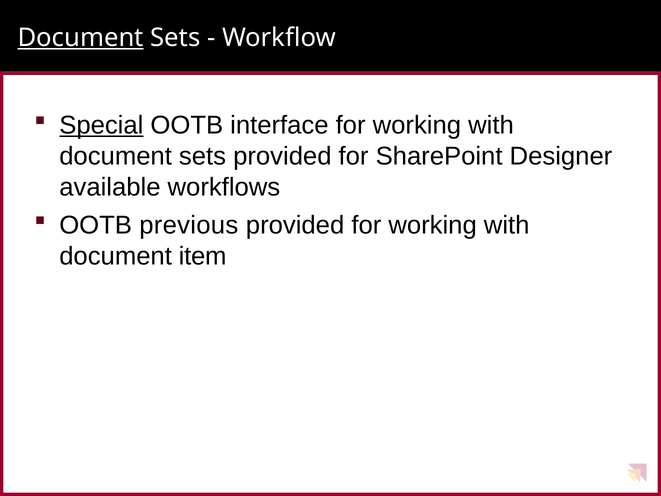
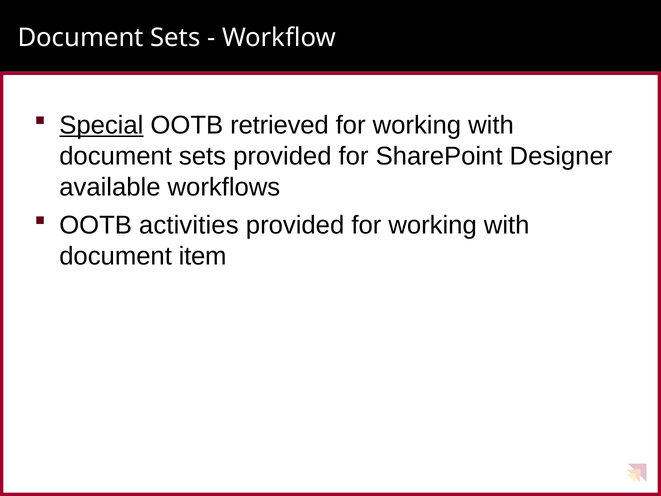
Document at (81, 38) underline: present -> none
interface: interface -> retrieved
previous: previous -> activities
